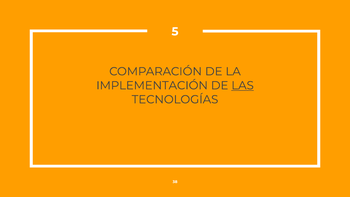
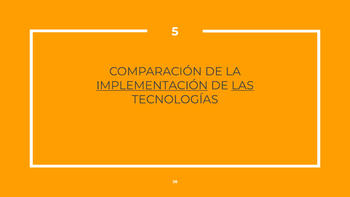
IMPLEMENTACIÓN underline: none -> present
